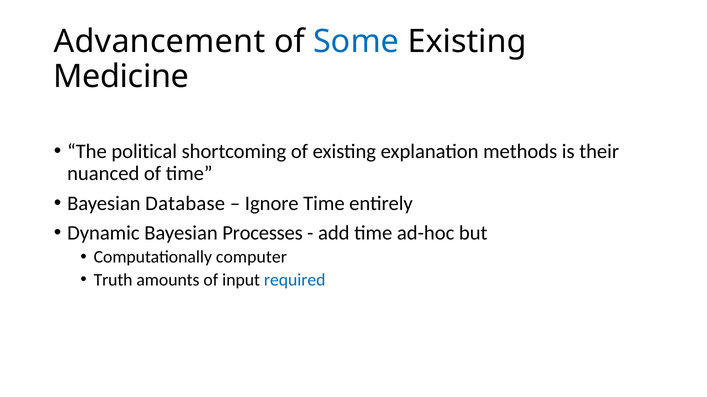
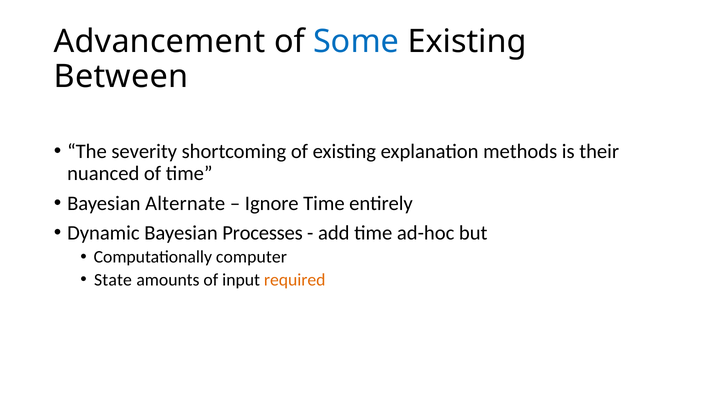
Medicine: Medicine -> Between
political: political -> severity
Database: Database -> Alternate
Truth: Truth -> State
required colour: blue -> orange
